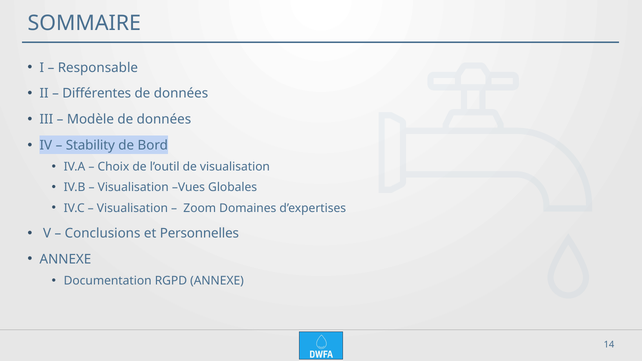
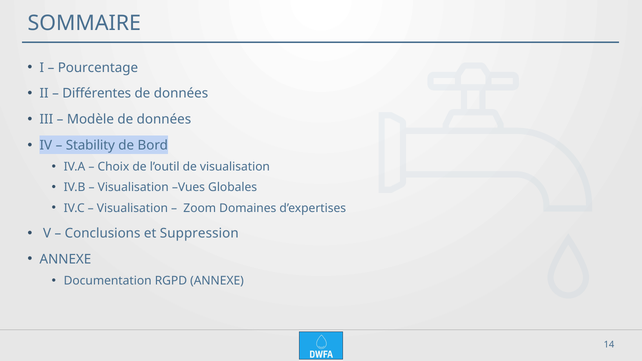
Responsable: Responsable -> Pourcentage
Personnelles: Personnelles -> Suppression
